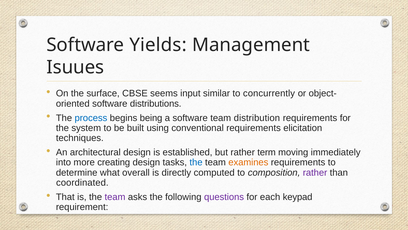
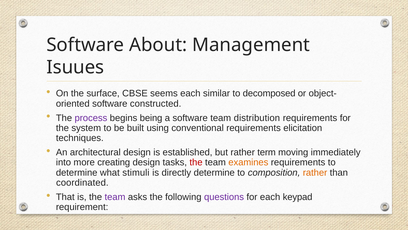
Yields: Yields -> About
seems input: input -> each
concurrently: concurrently -> decomposed
distributions: distributions -> constructed
process colour: blue -> purple
the at (196, 162) colour: blue -> red
overall: overall -> stimuli
directly computed: computed -> determine
rather at (315, 172) colour: purple -> orange
